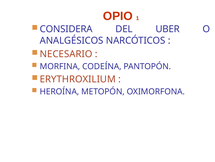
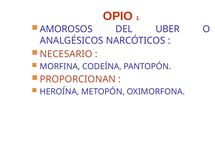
CONSIDERA: CONSIDERA -> AMOROSOS
ERYTHROXILIUM: ERYTHROXILIUM -> PROPORCIONAN
